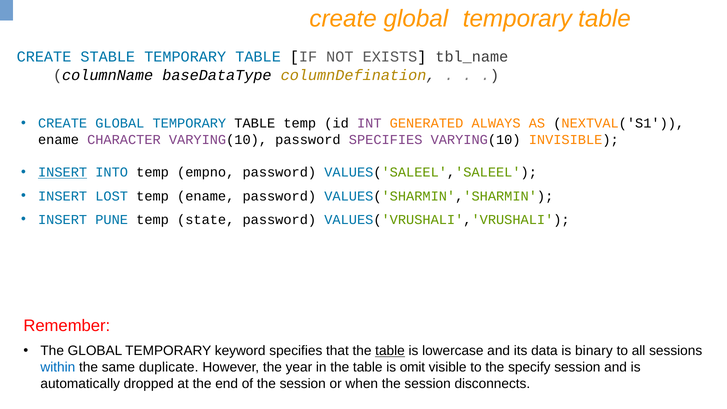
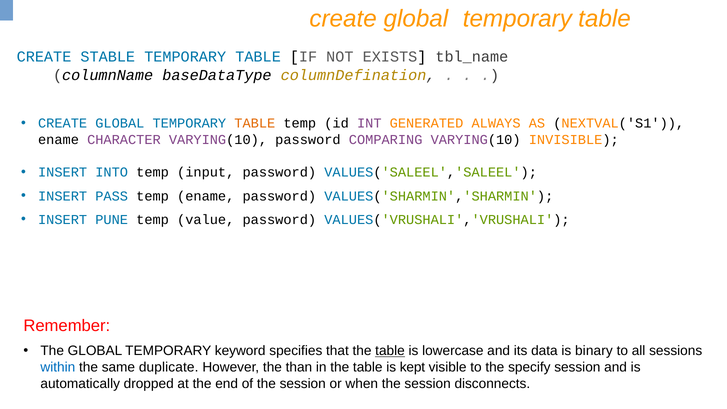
TABLE at (255, 123) colour: black -> orange
password SPECIFIES: SPECIFIES -> COMPARING
INSERT at (63, 172) underline: present -> none
empno: empno -> input
LOST: LOST -> PASS
state: state -> value
year: year -> than
omit: omit -> kept
